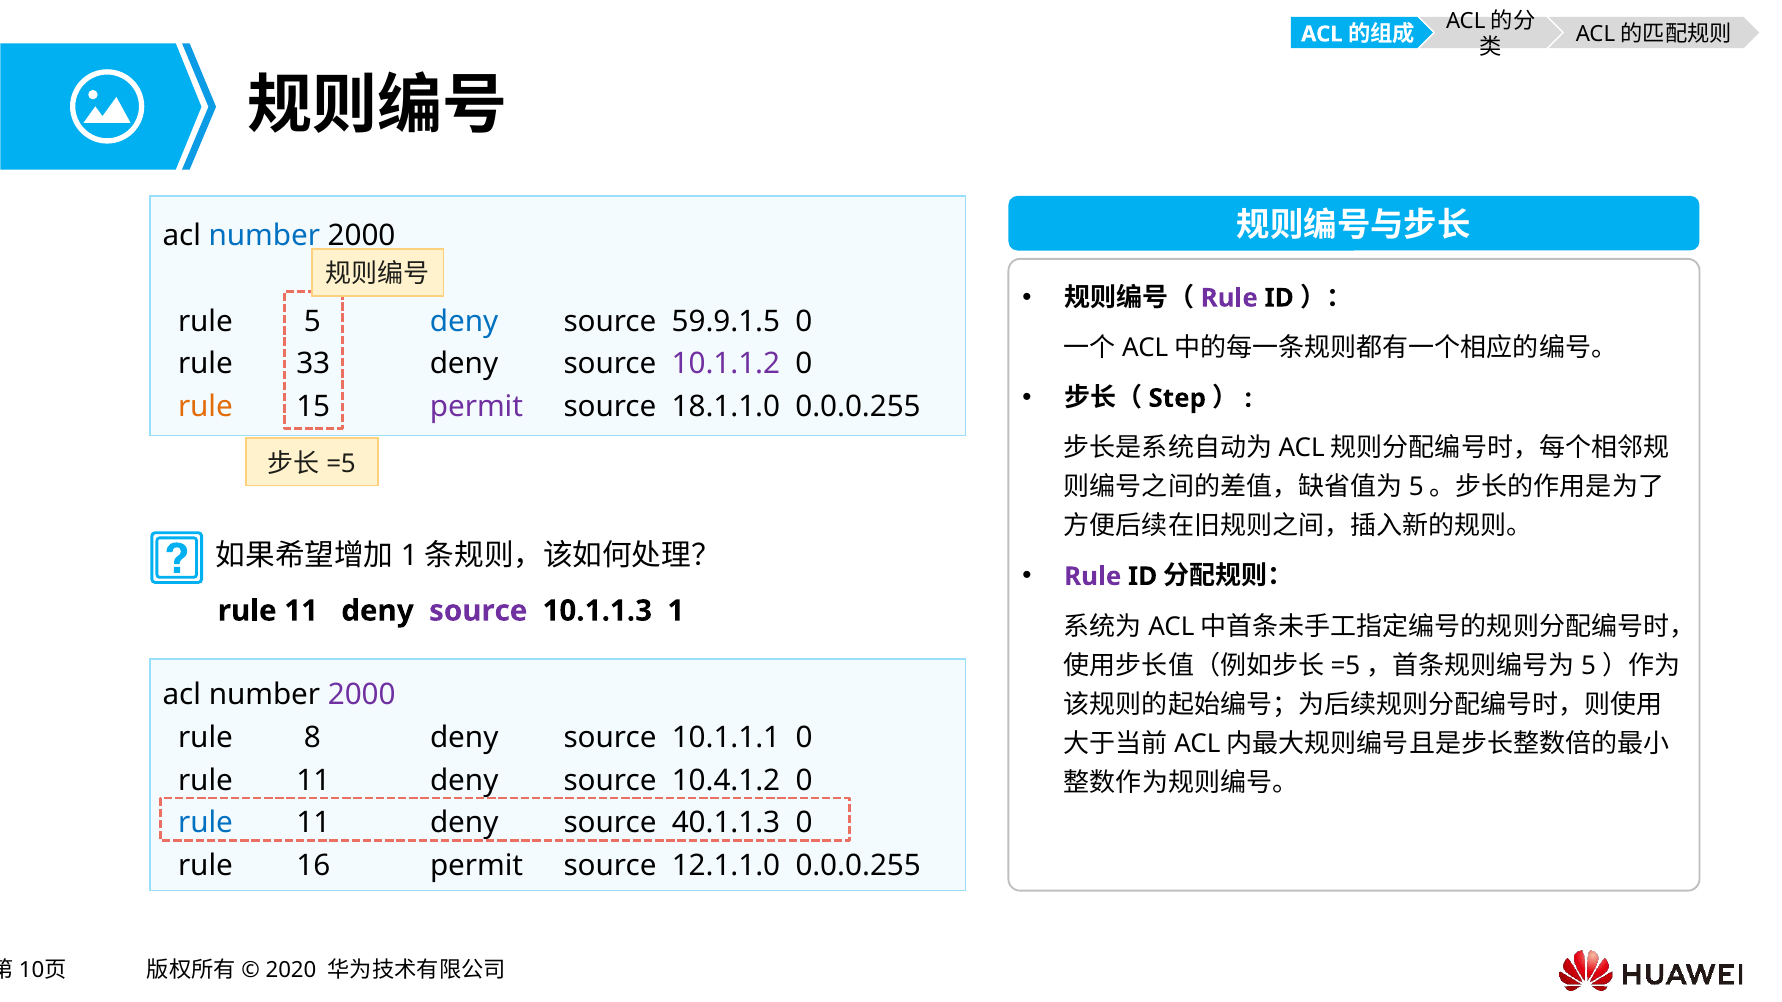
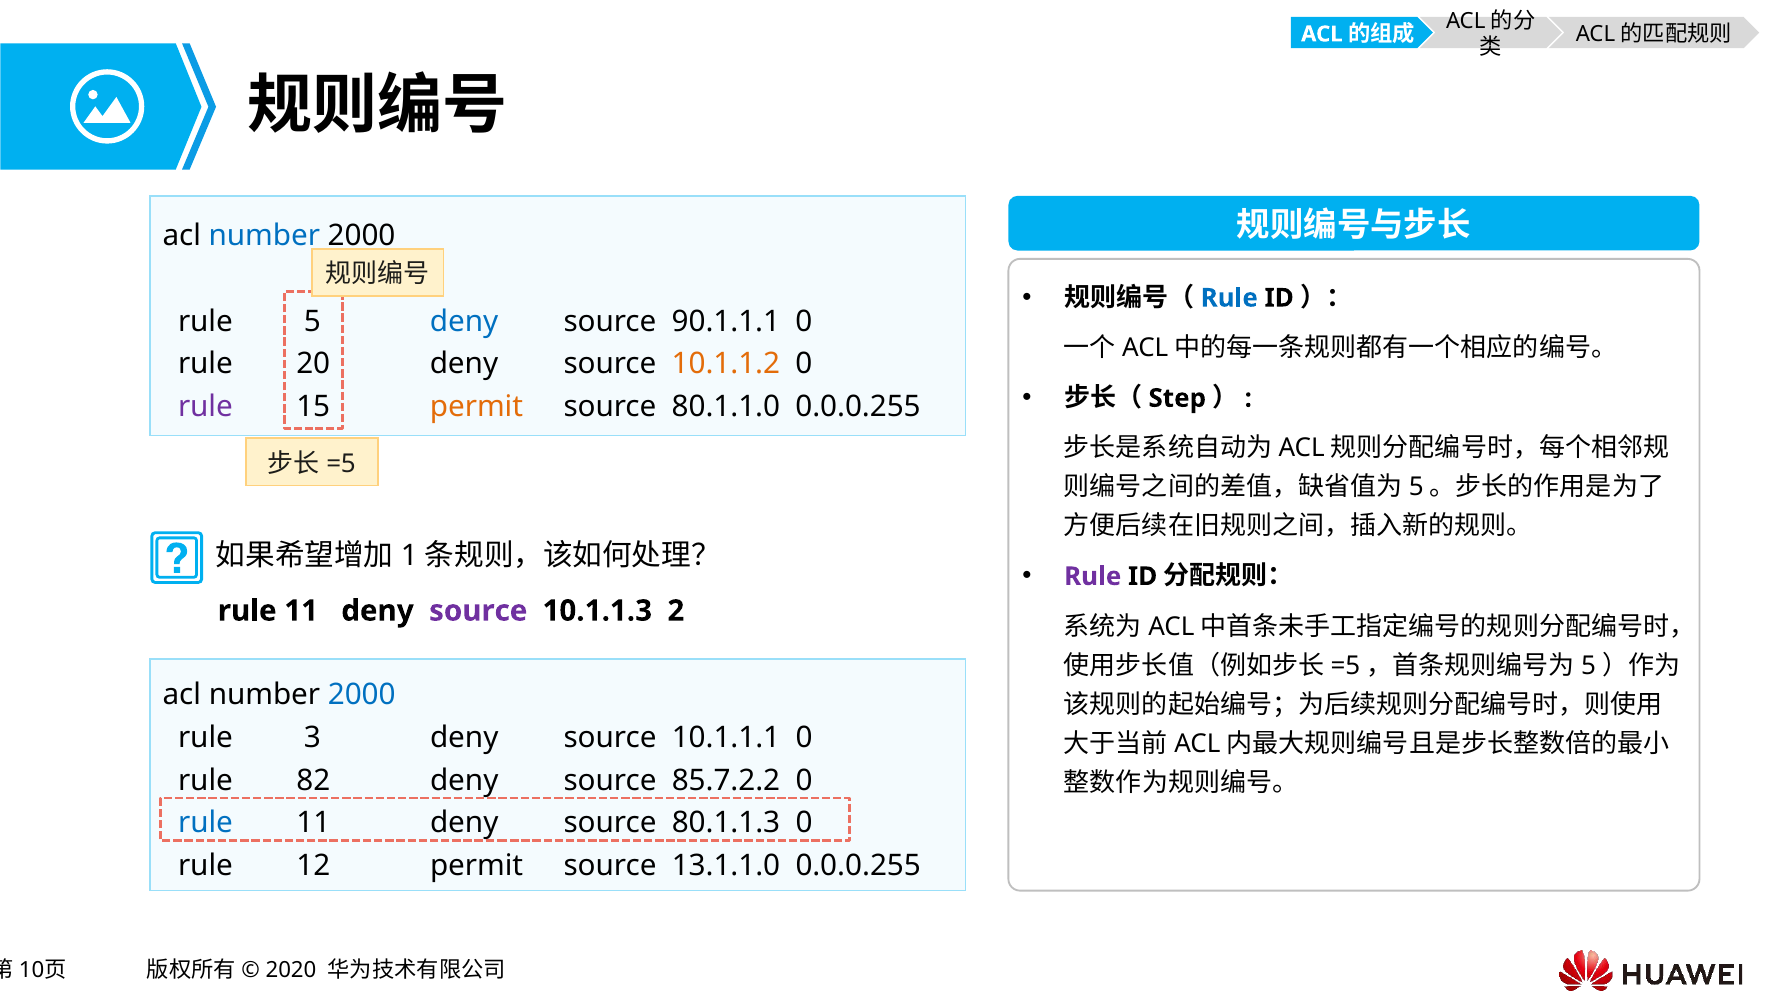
Rule at (1229, 298) colour: purple -> blue
59.9.1.5: 59.9.1.5 -> 90.1.1.1
33: 33 -> 20
10.1.1.2 colour: purple -> orange
rule at (205, 407) colour: orange -> purple
permit at (476, 407) colour: purple -> orange
18.1.1.0: 18.1.1.0 -> 80.1.1.0
1: 1 -> 2
2000 at (362, 695) colour: purple -> blue
8: 8 -> 3
11 at (313, 781): 11 -> 82
10.4.1.2: 10.4.1.2 -> 85.7.2.2
40.1.1.3: 40.1.1.3 -> 80.1.1.3
16: 16 -> 12
12.1.1.0: 12.1.1.0 -> 13.1.1.0
